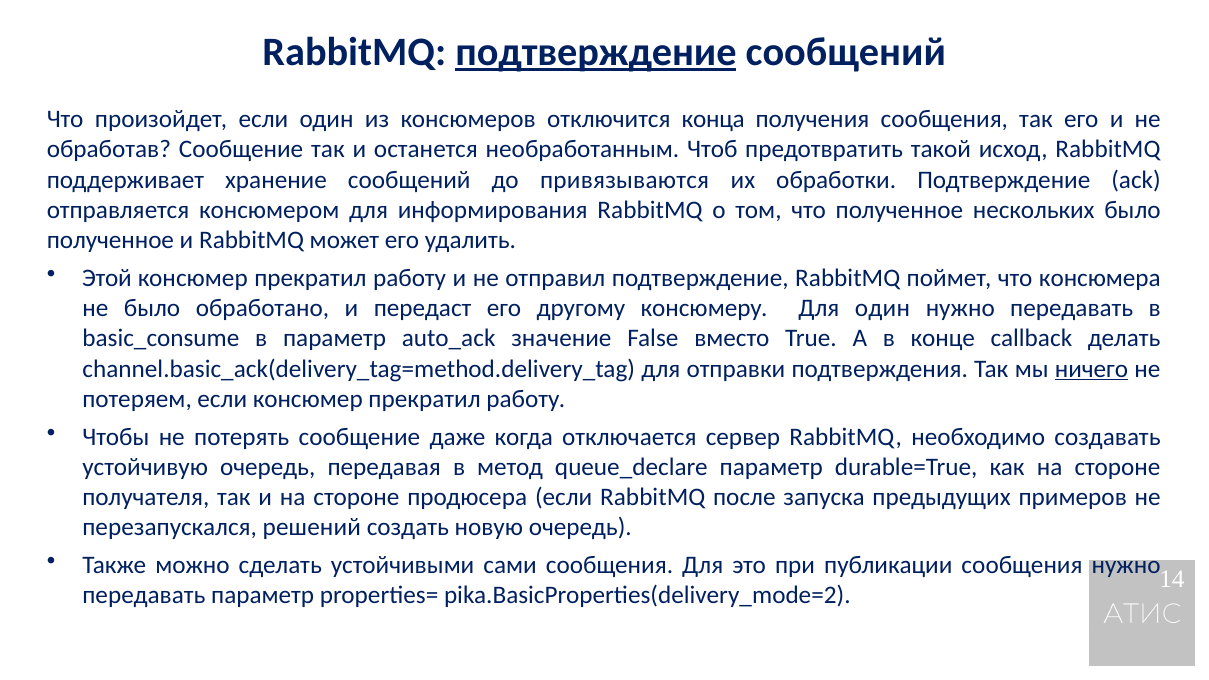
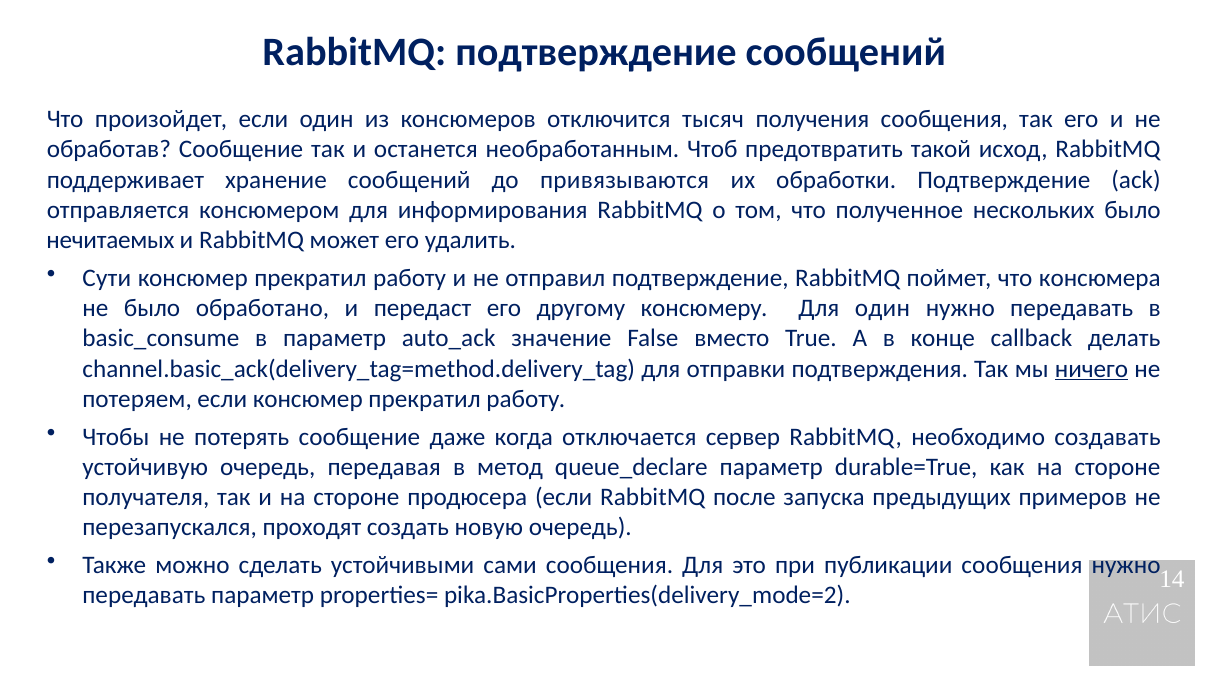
подтверждение at (596, 52) underline: present -> none
конца: конца -> тысяч
полученное at (110, 240): полученное -> нечитаемых
Этой: Этой -> Сути
решений: решений -> проходят
